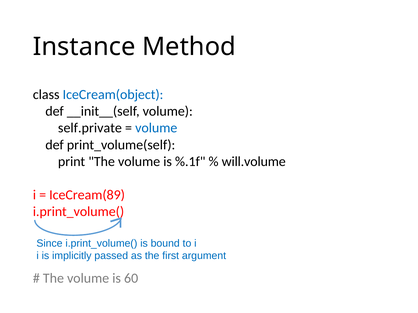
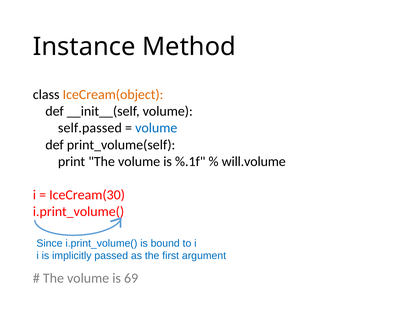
IceCream(object colour: blue -> orange
self.private: self.private -> self.passed
IceCream(89: IceCream(89 -> IceCream(30
60: 60 -> 69
